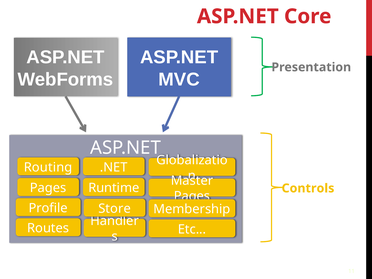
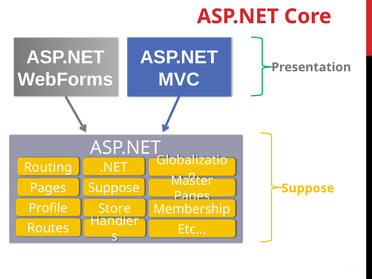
Pages Runtime: Runtime -> Suppose
Controls at (308, 188): Controls -> Suppose
